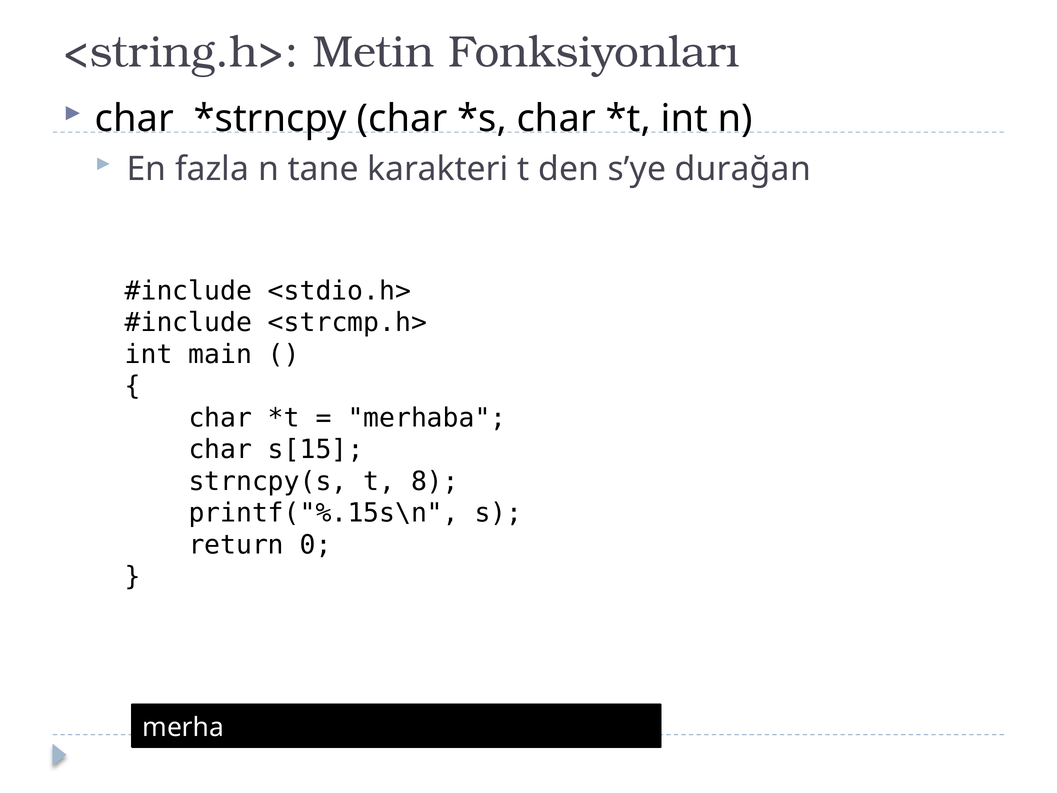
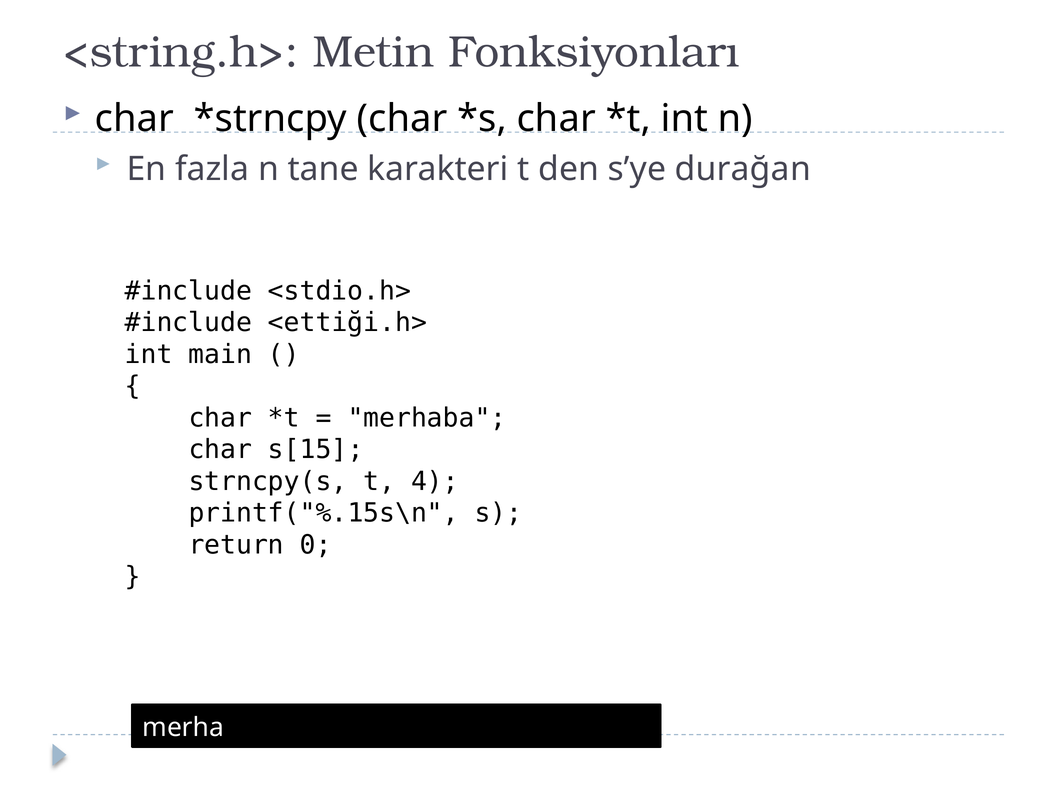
<strcmp.h>: <strcmp.h> -> <ettiği.h>
8: 8 -> 4
